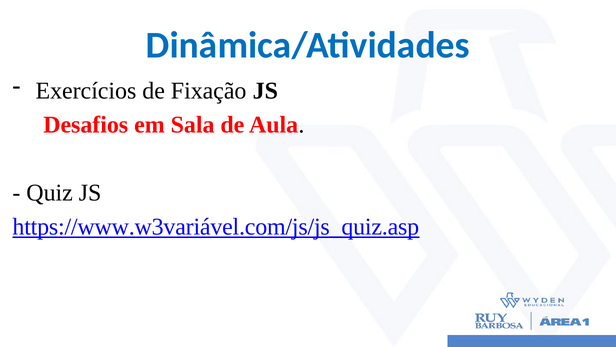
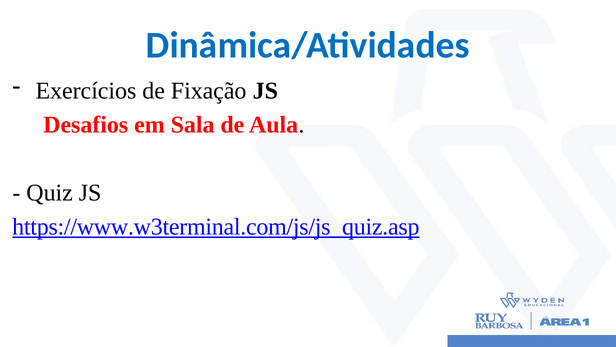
https://www.w3variável.com/js/js_quiz.asp: https://www.w3variável.com/js/js_quiz.asp -> https://www.w3terminal.com/js/js_quiz.asp
